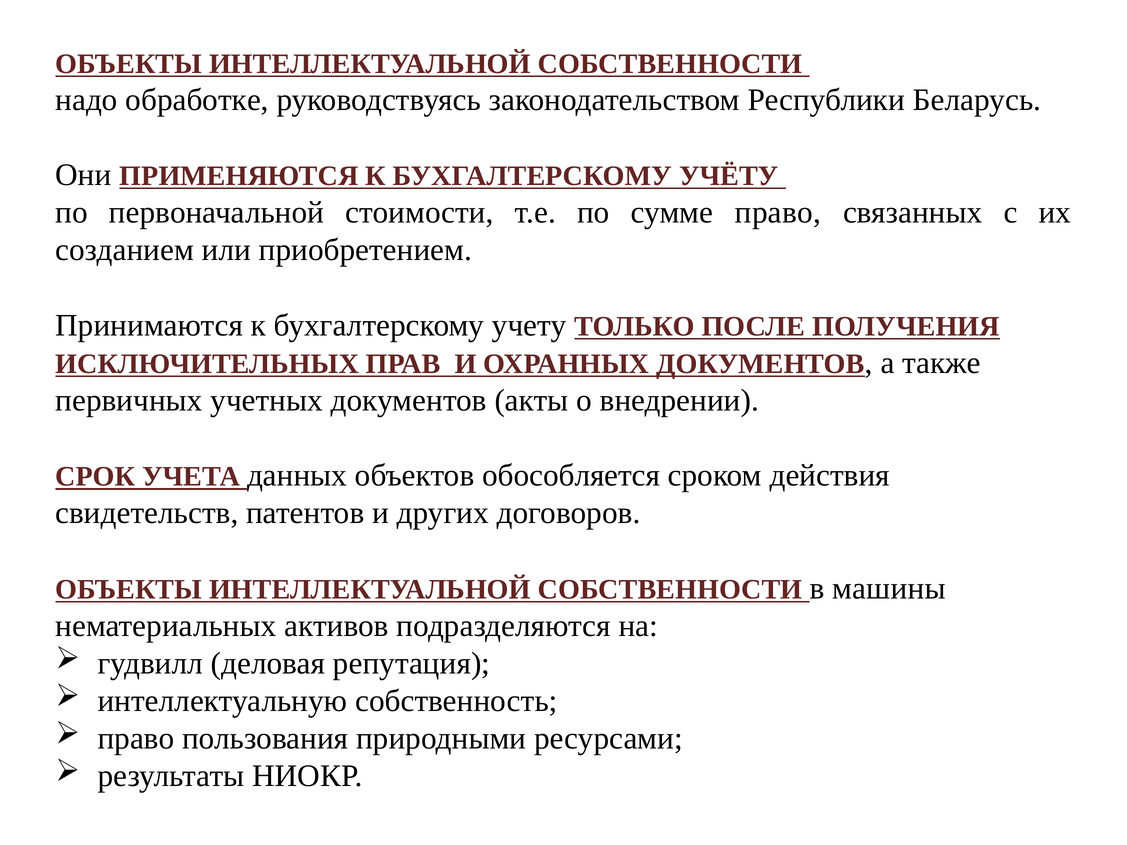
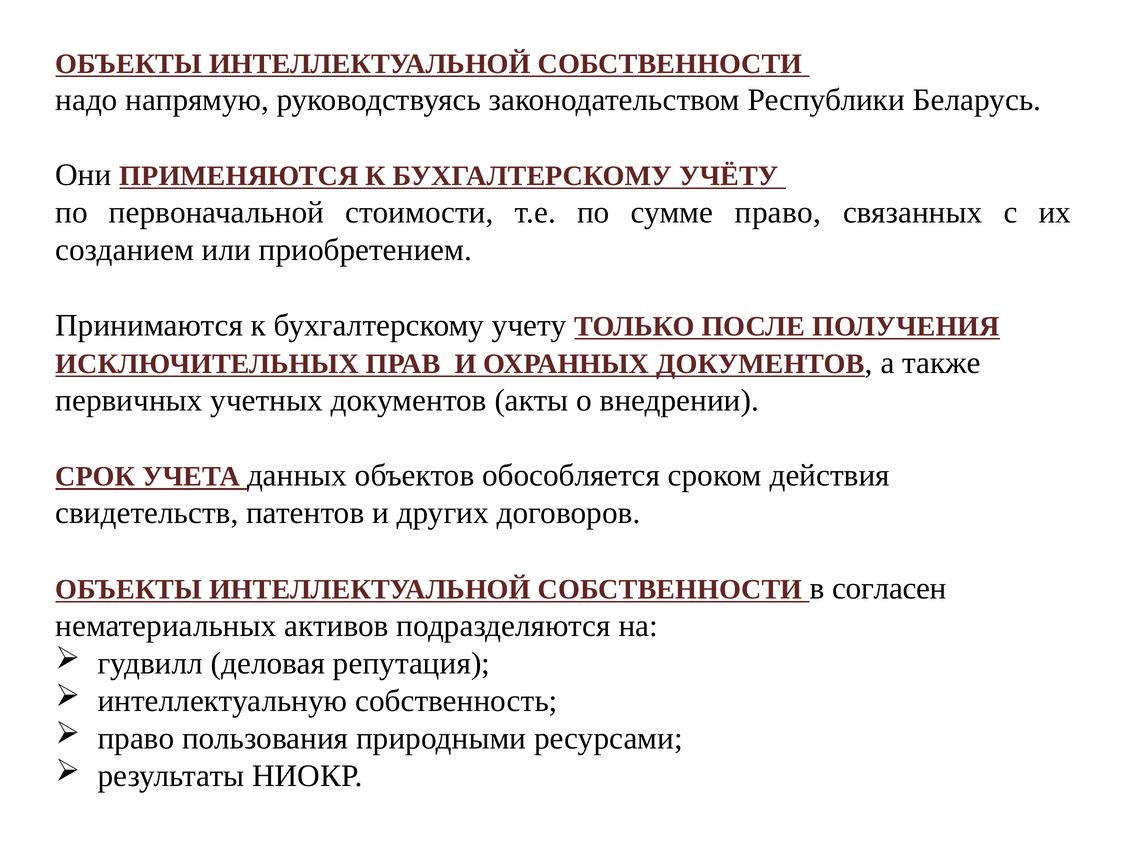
обработке: обработке -> напрямую
машины: машины -> согласен
